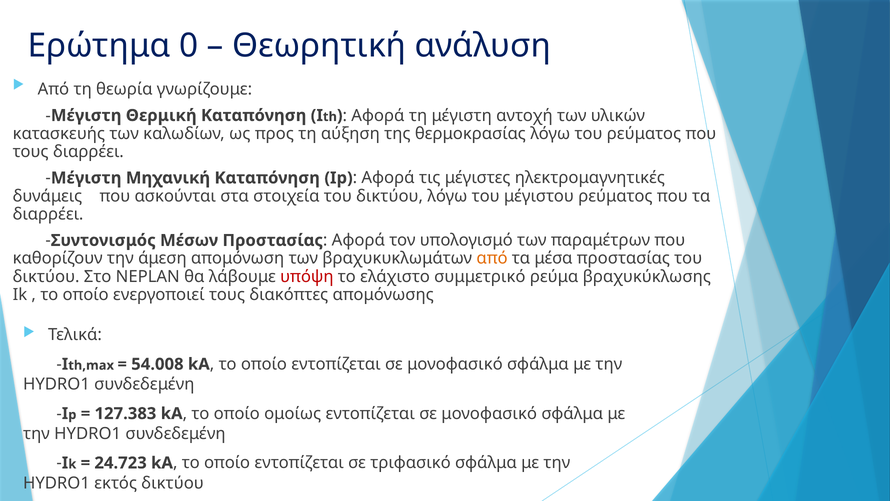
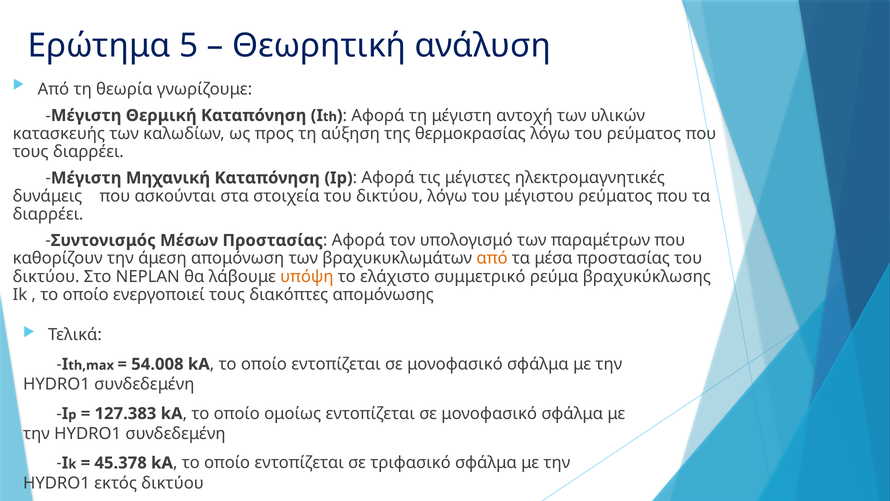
0: 0 -> 5
υπόψη colour: red -> orange
24.723: 24.723 -> 45.378
